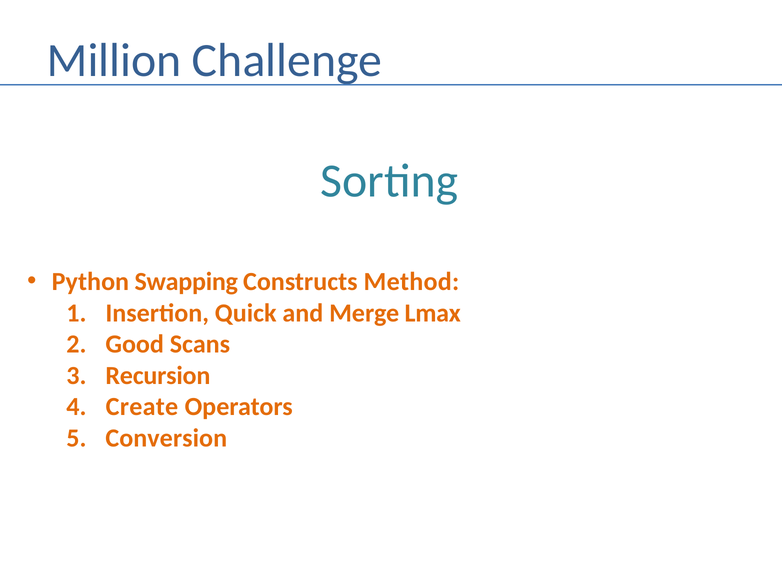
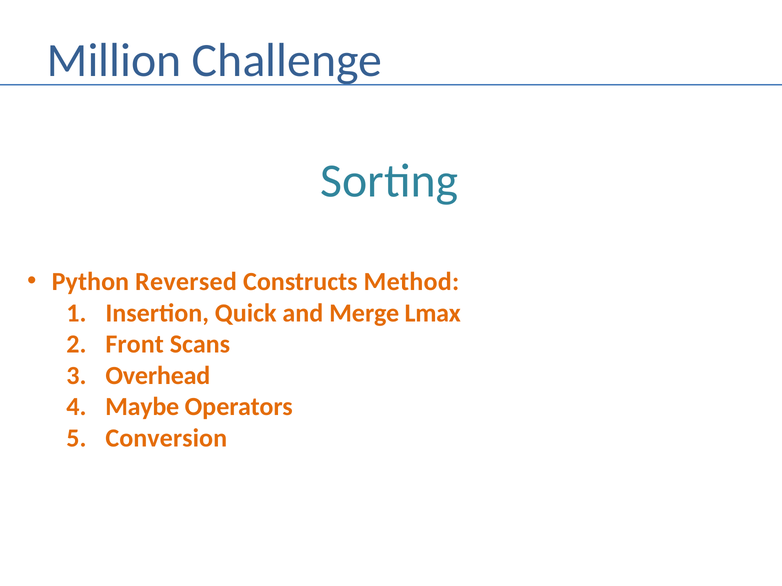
Swapping: Swapping -> Reversed
Good: Good -> Front
Recursion: Recursion -> Overhead
Create: Create -> Maybe
